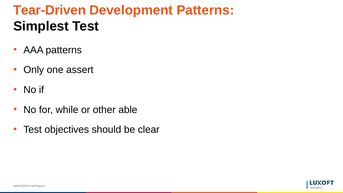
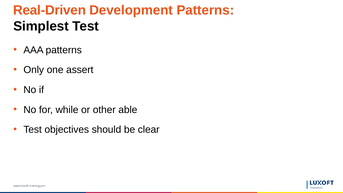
Tear-Driven: Tear-Driven -> Real-Driven
